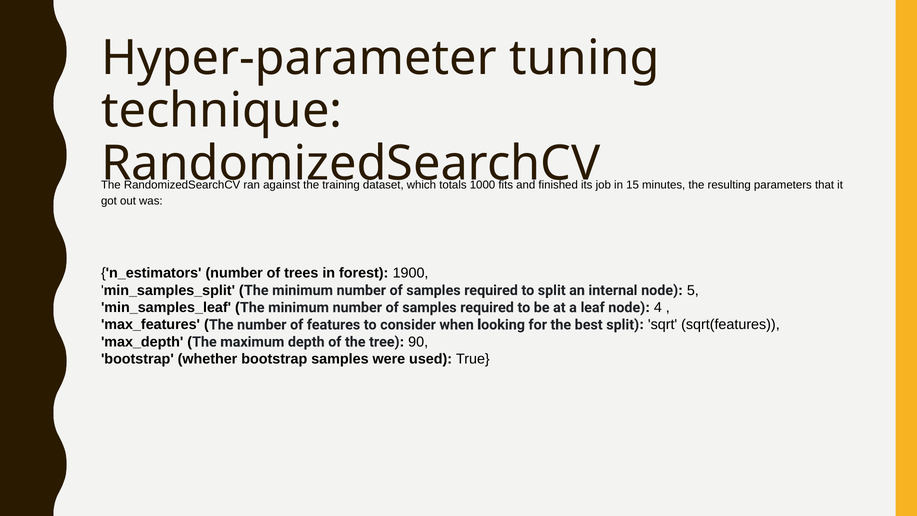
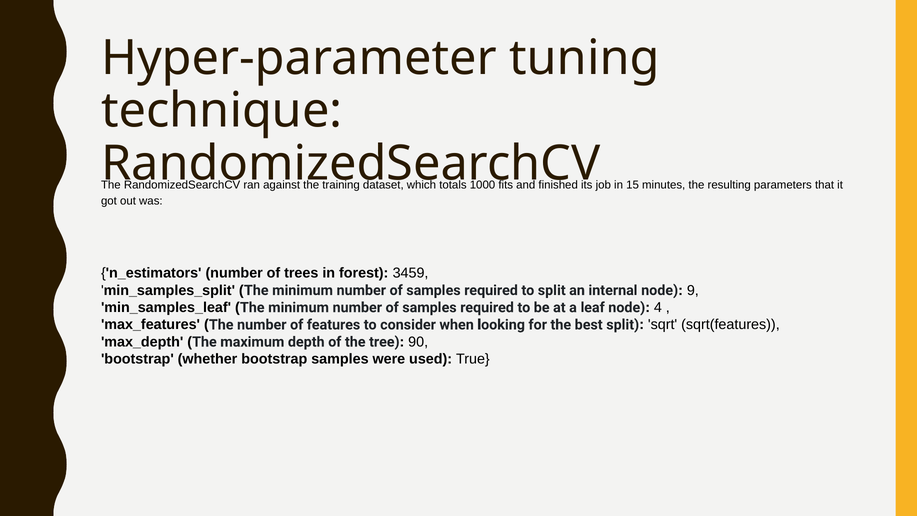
1900: 1900 -> 3459
5: 5 -> 9
